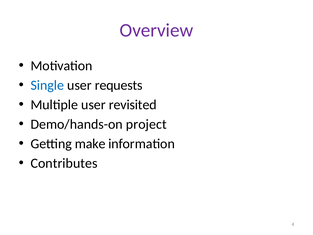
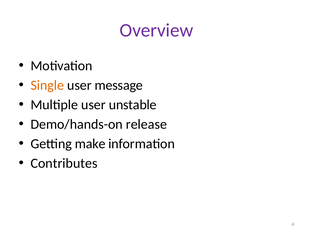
Single colour: blue -> orange
requests: requests -> message
revisited: revisited -> unstable
project: project -> release
